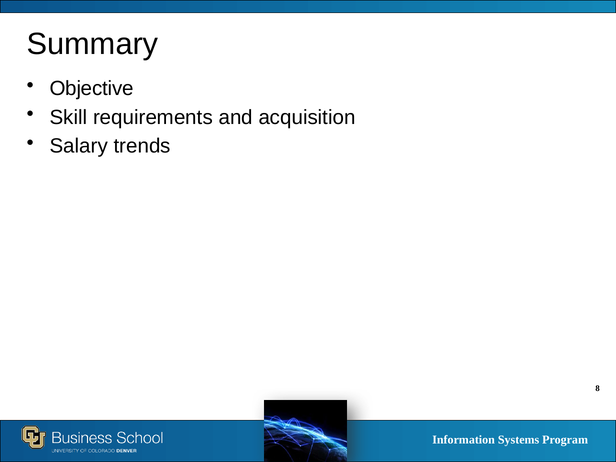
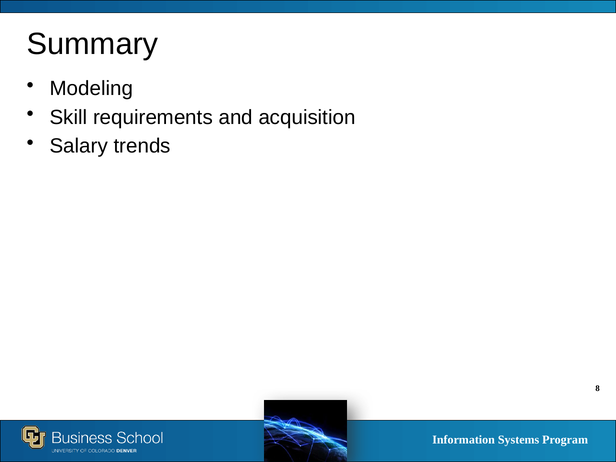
Objective: Objective -> Modeling
